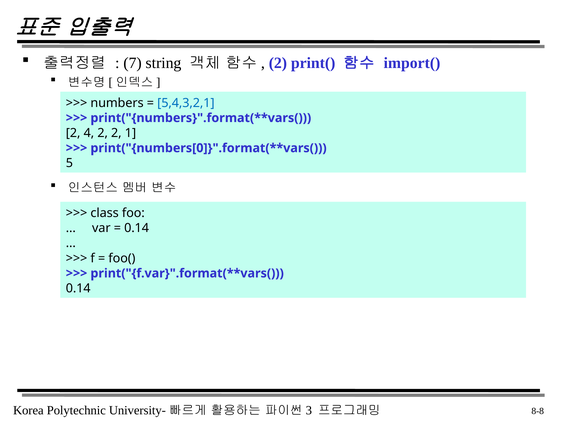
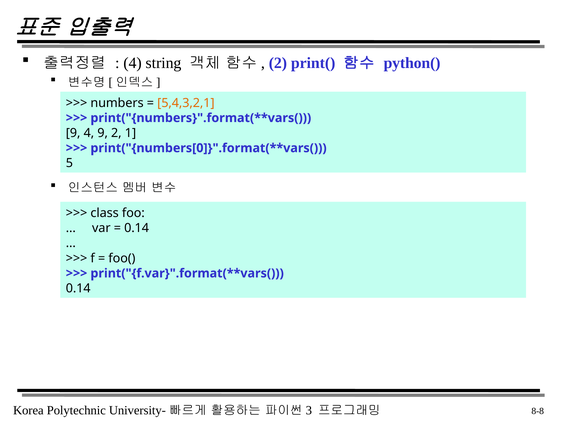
7 at (133, 63): 7 -> 4
import(: import( -> python(
5,4,3,2,1 colour: blue -> orange
2 at (73, 133): 2 -> 9
4 2: 2 -> 9
